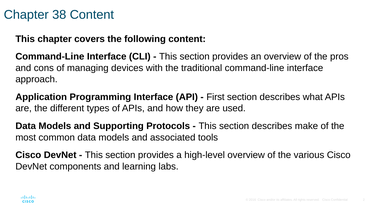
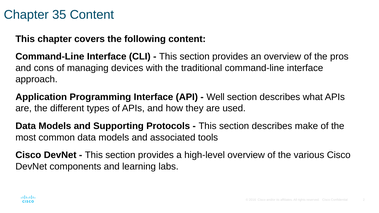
38: 38 -> 35
First: First -> Well
